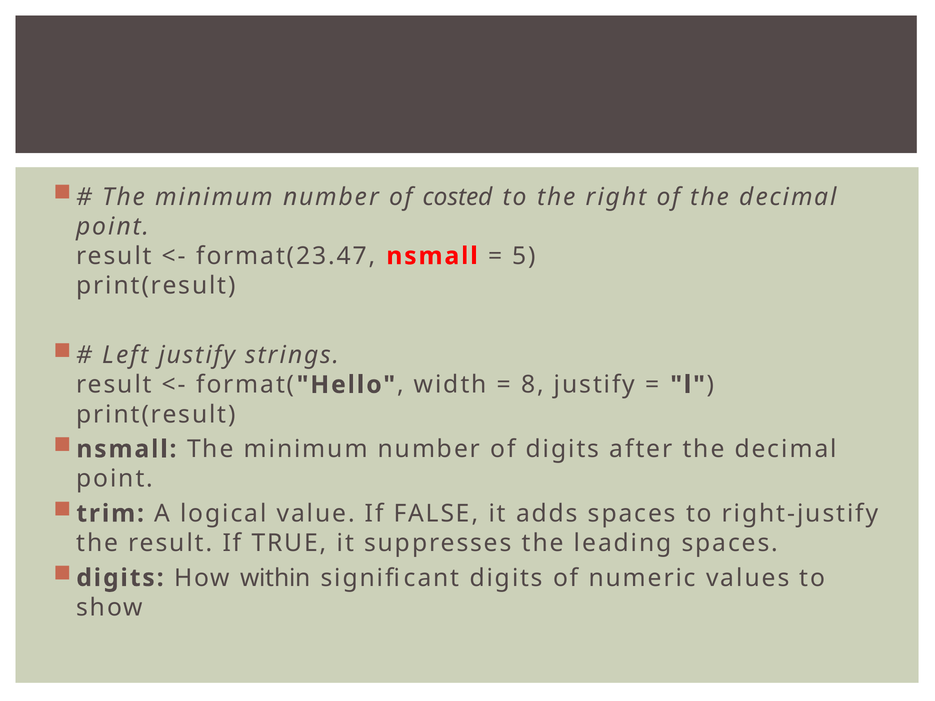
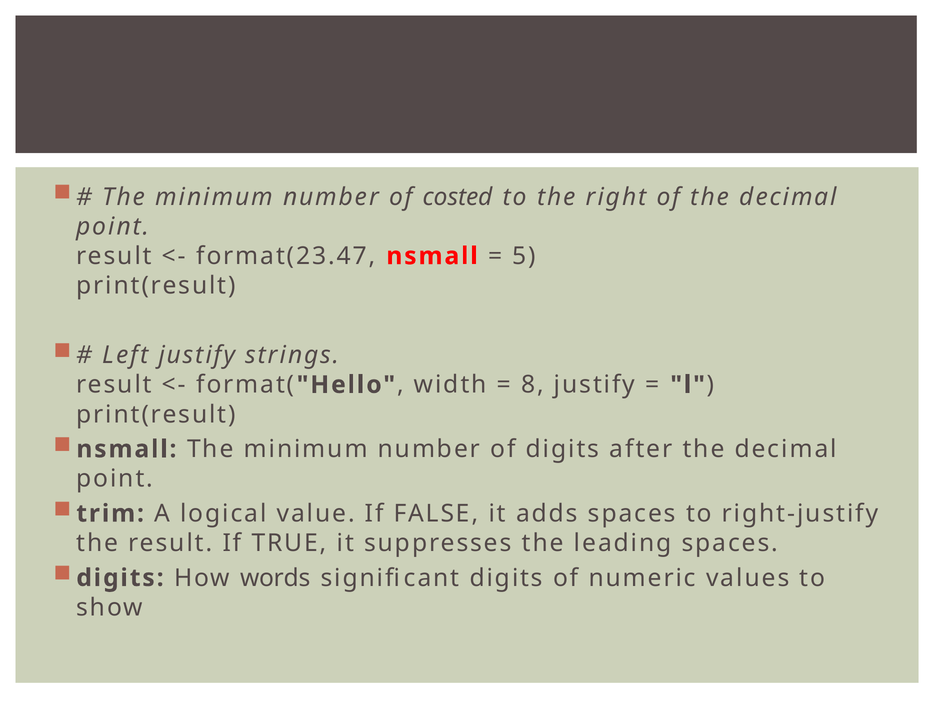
within: within -> words
